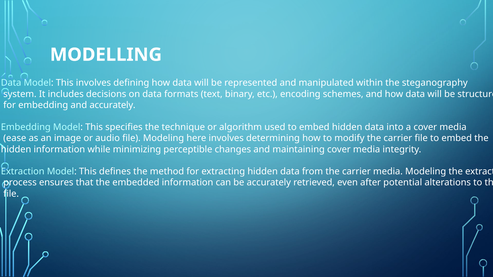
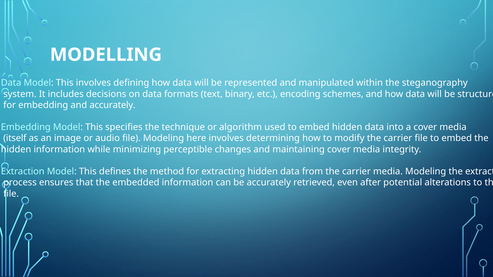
ease: ease -> itself
